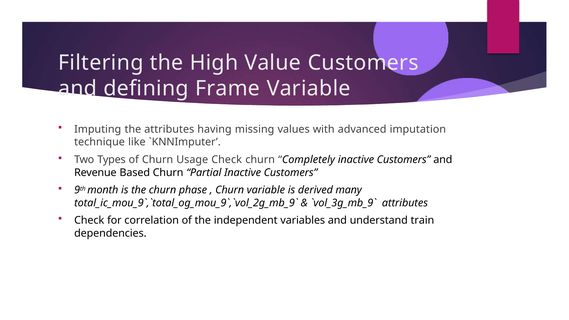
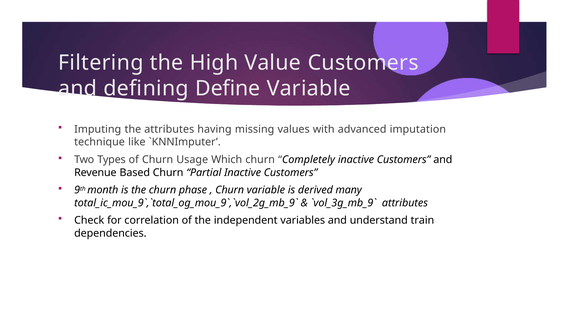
Frame: Frame -> Define
Usage Check: Check -> Which
